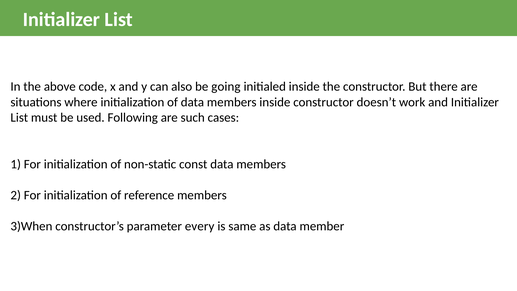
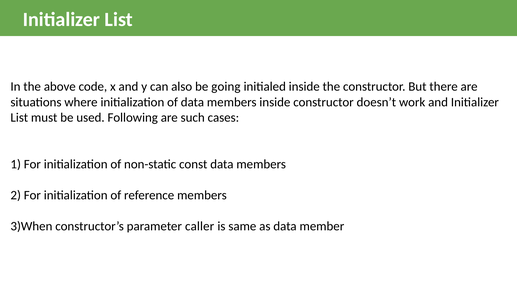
every: every -> caller
